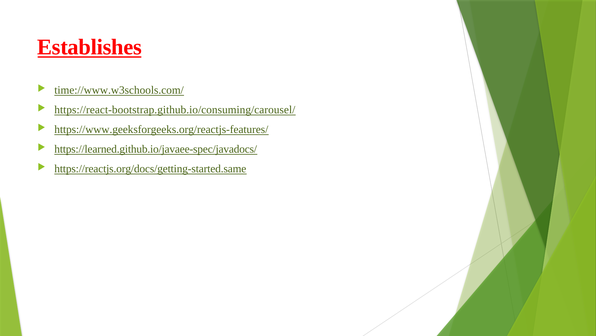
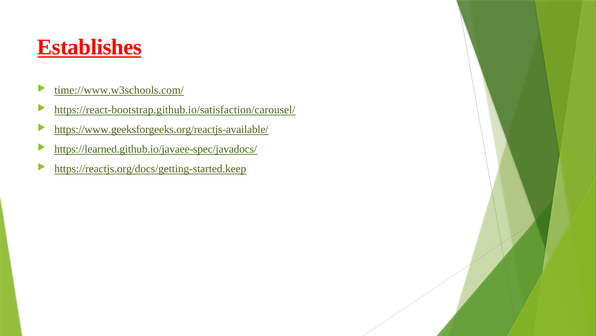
https://react-bootstrap.github.io/consuming/carousel/: https://react-bootstrap.github.io/consuming/carousel/ -> https://react-bootstrap.github.io/satisfaction/carousel/
https://www.geeksforgeeks.org/reactjs-features/: https://www.geeksforgeeks.org/reactjs-features/ -> https://www.geeksforgeeks.org/reactjs-available/
https://reactjs.org/docs/getting-started.same: https://reactjs.org/docs/getting-started.same -> https://reactjs.org/docs/getting-started.keep
